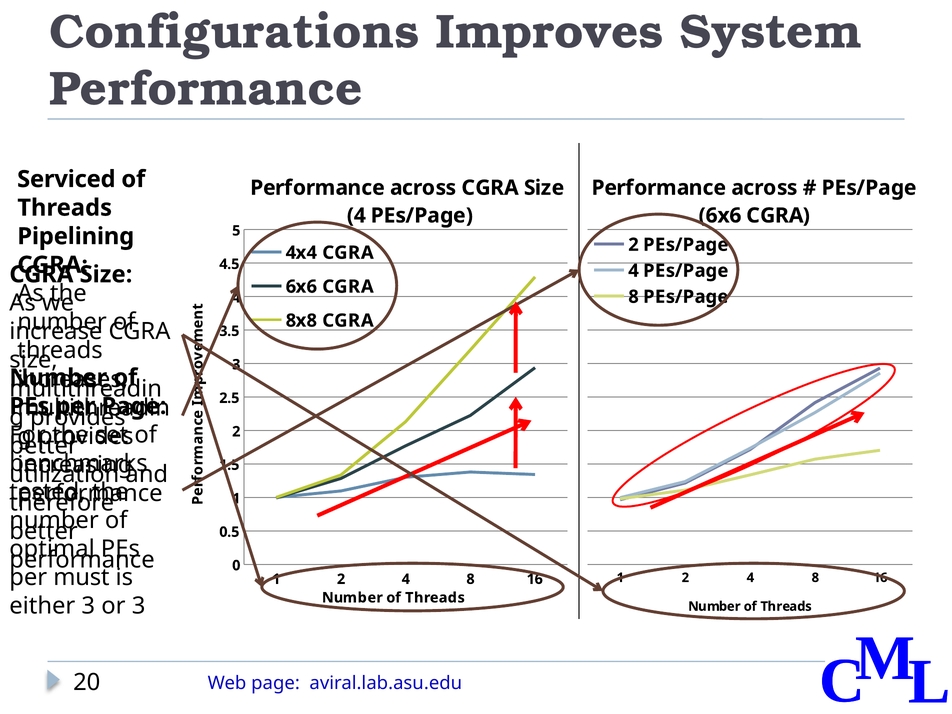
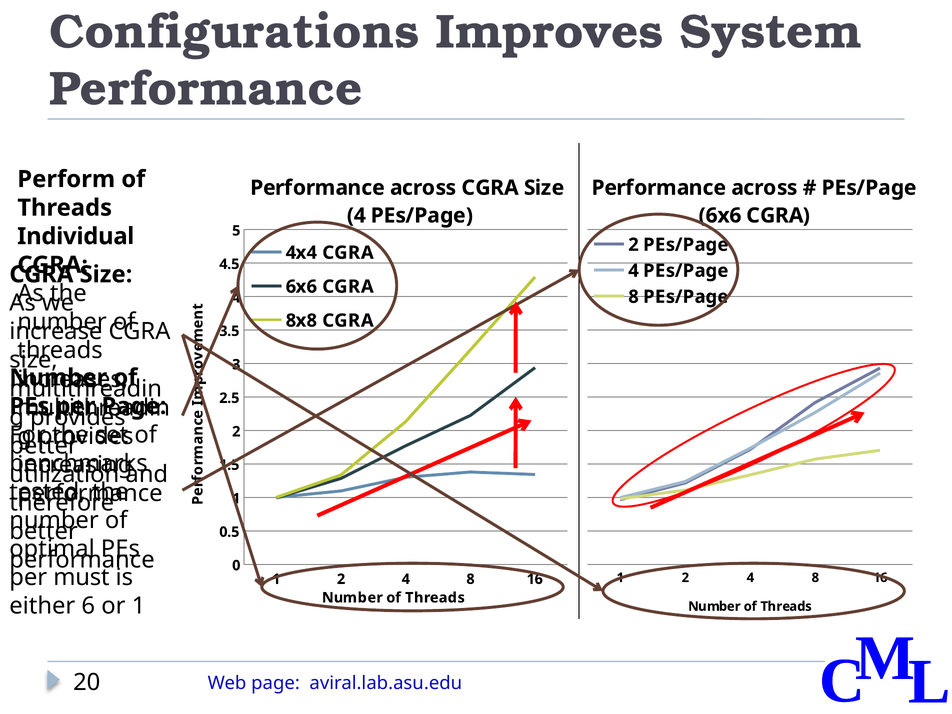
Serviced: Serviced -> Perform
Pipelining: Pipelining -> Individual
either 3: 3 -> 6
or 3: 3 -> 1
